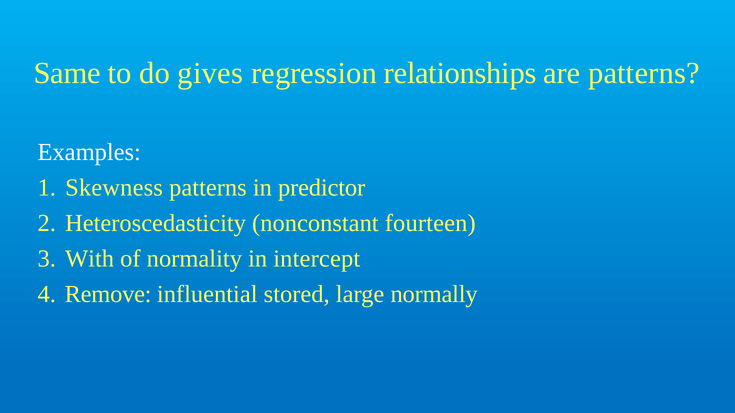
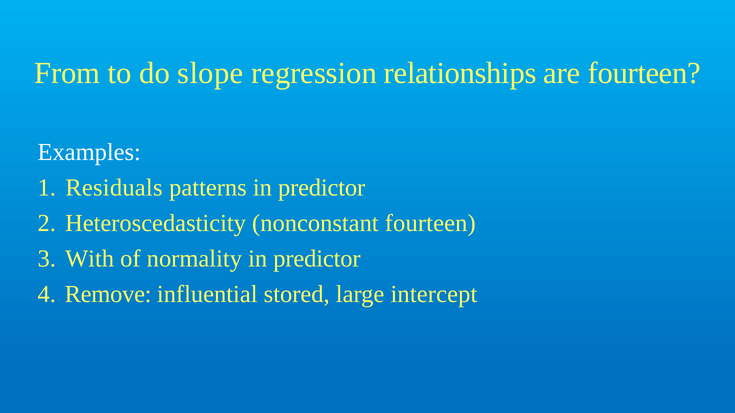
Same: Same -> From
gives: gives -> slope
are patterns: patterns -> fourteen
Skewness: Skewness -> Residuals
normality in intercept: intercept -> predictor
normally: normally -> intercept
